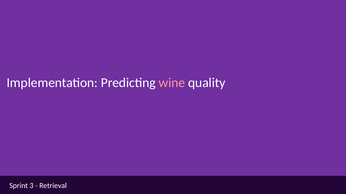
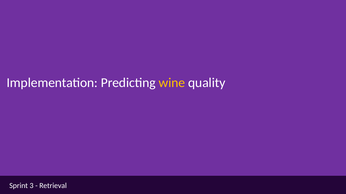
wine colour: pink -> yellow
